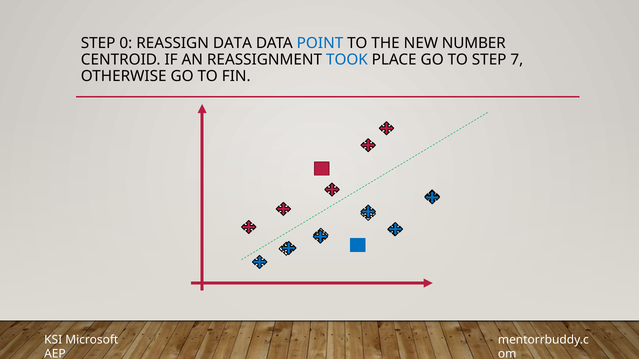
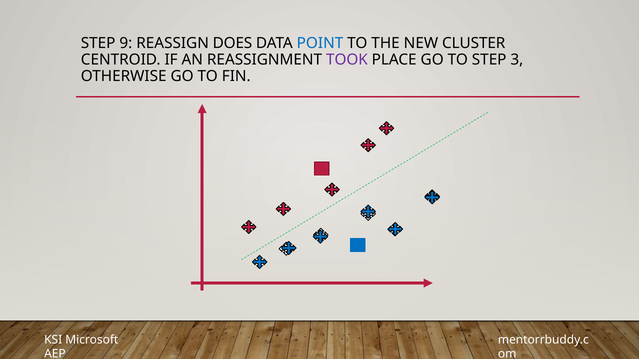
0: 0 -> 9
REASSIGN DATA: DATA -> DOES
NUMBER: NUMBER -> CLUSTER
TOOK colour: blue -> purple
7: 7 -> 3
